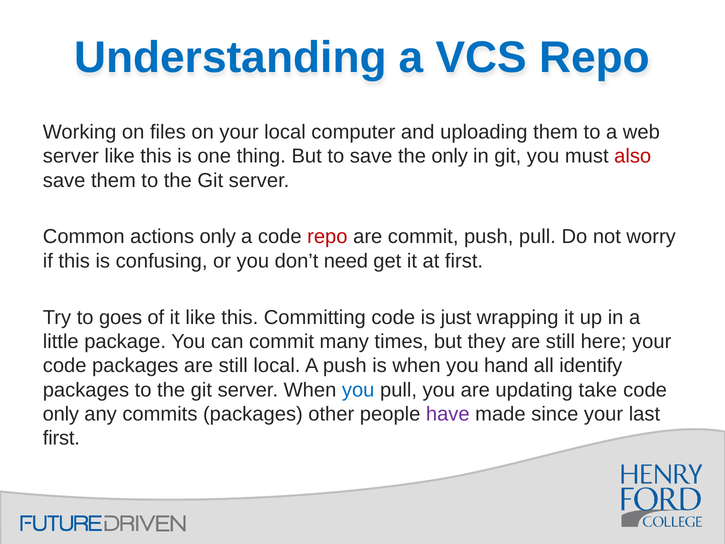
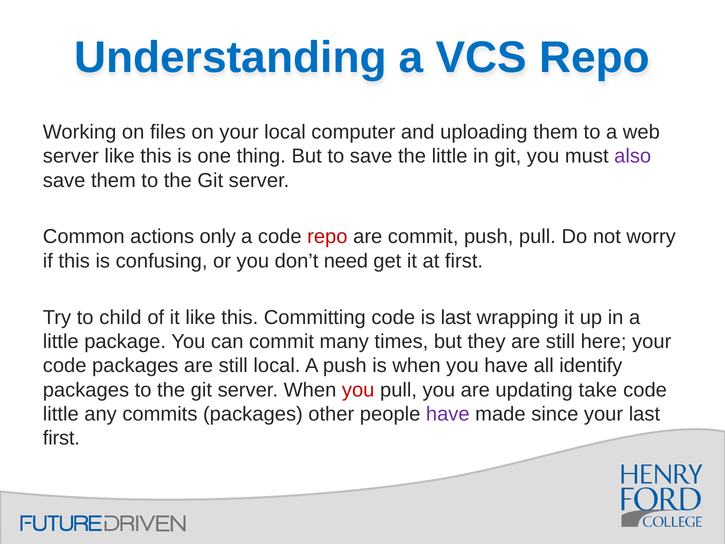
the only: only -> little
also colour: red -> purple
goes: goes -> child
is just: just -> last
you hand: hand -> have
you at (358, 390) colour: blue -> red
only at (61, 414): only -> little
